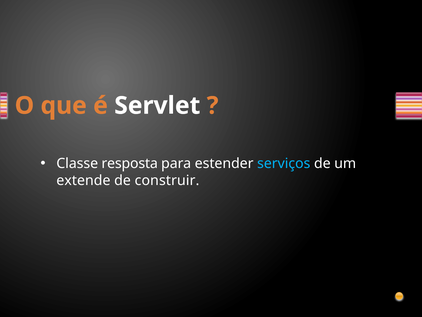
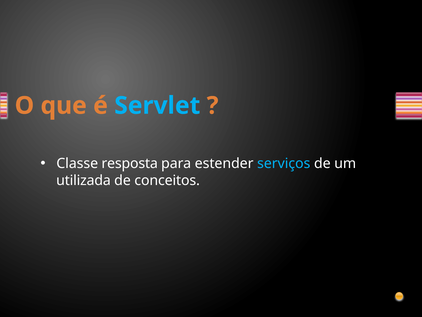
Servlet colour: white -> light blue
extende: extende -> utilizada
construir: construir -> conceitos
